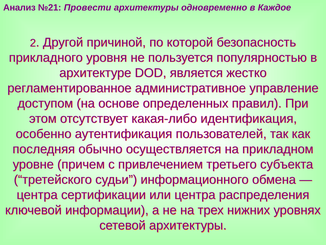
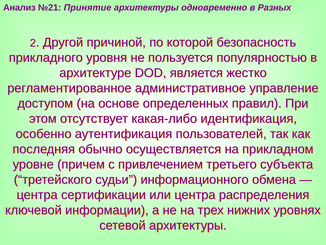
Провести: Провести -> Принятие
Каждое: Каждое -> Разных
